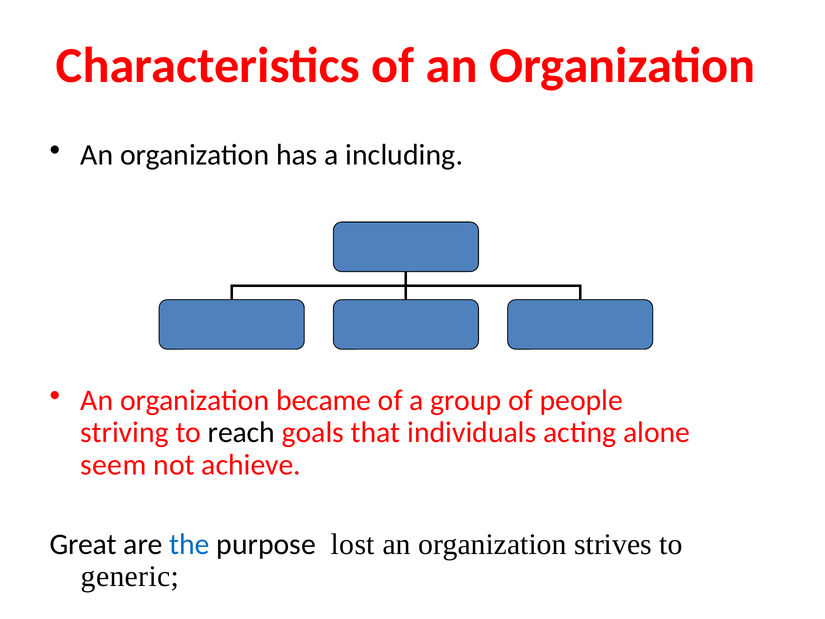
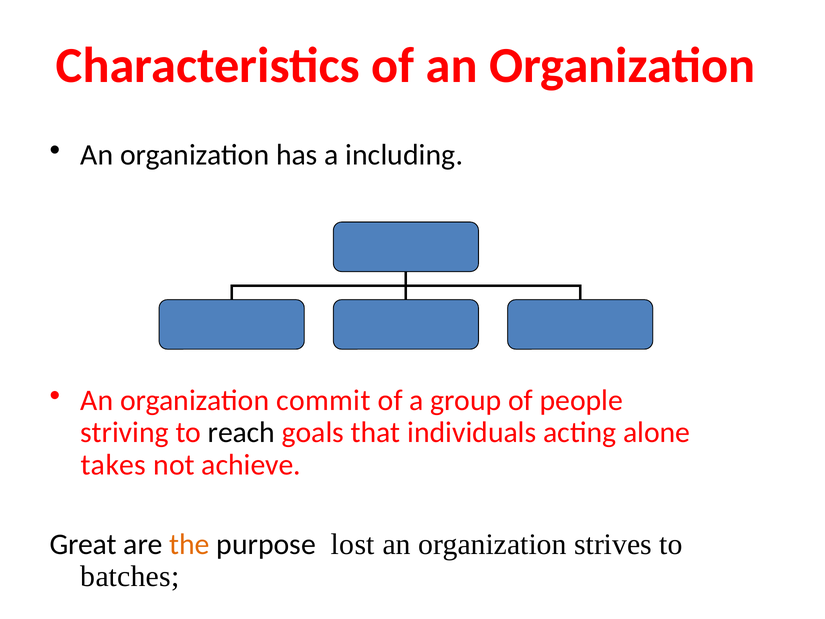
became: became -> commit
seem: seem -> takes
the colour: blue -> orange
generic: generic -> batches
